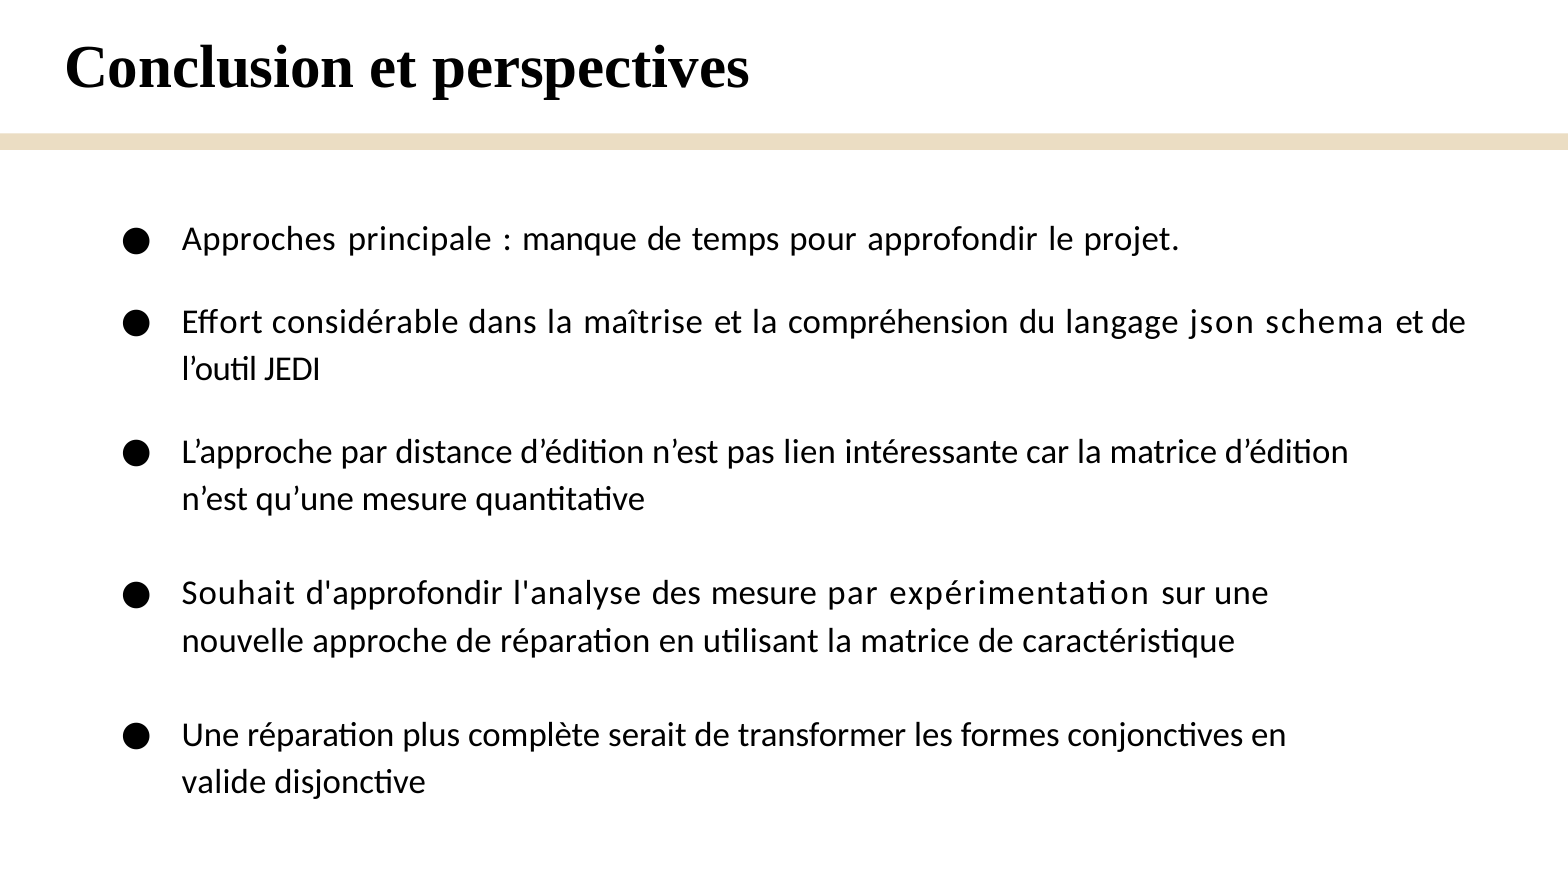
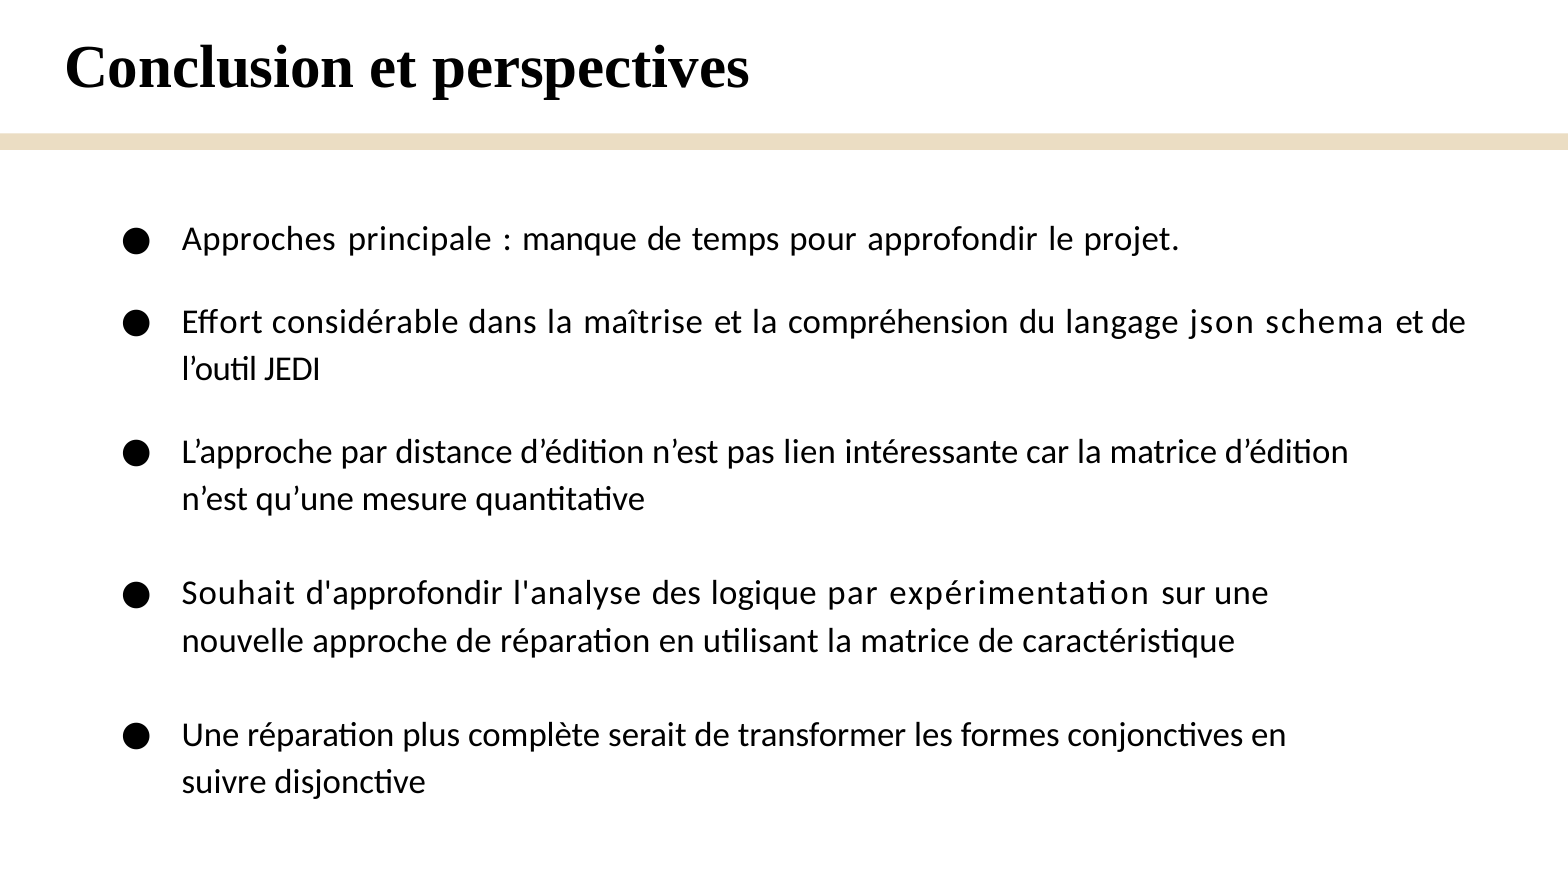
des mesure: mesure -> logique
valide: valide -> suivre
